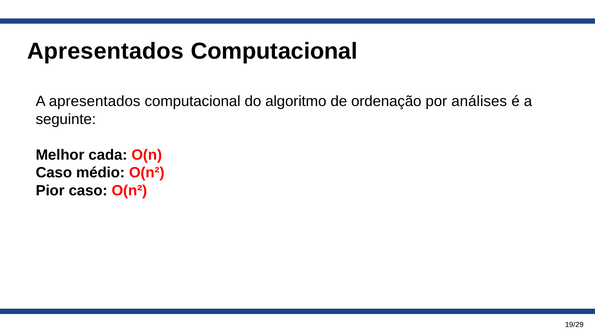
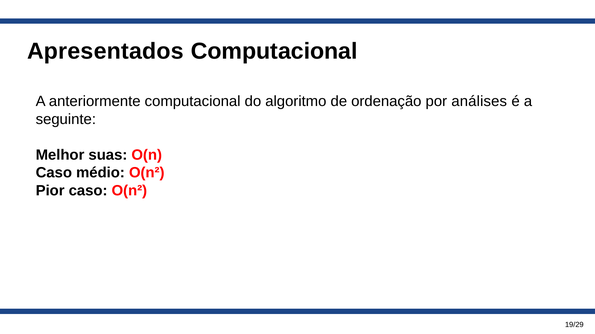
A apresentados: apresentados -> anteriormente
cada: cada -> suas
